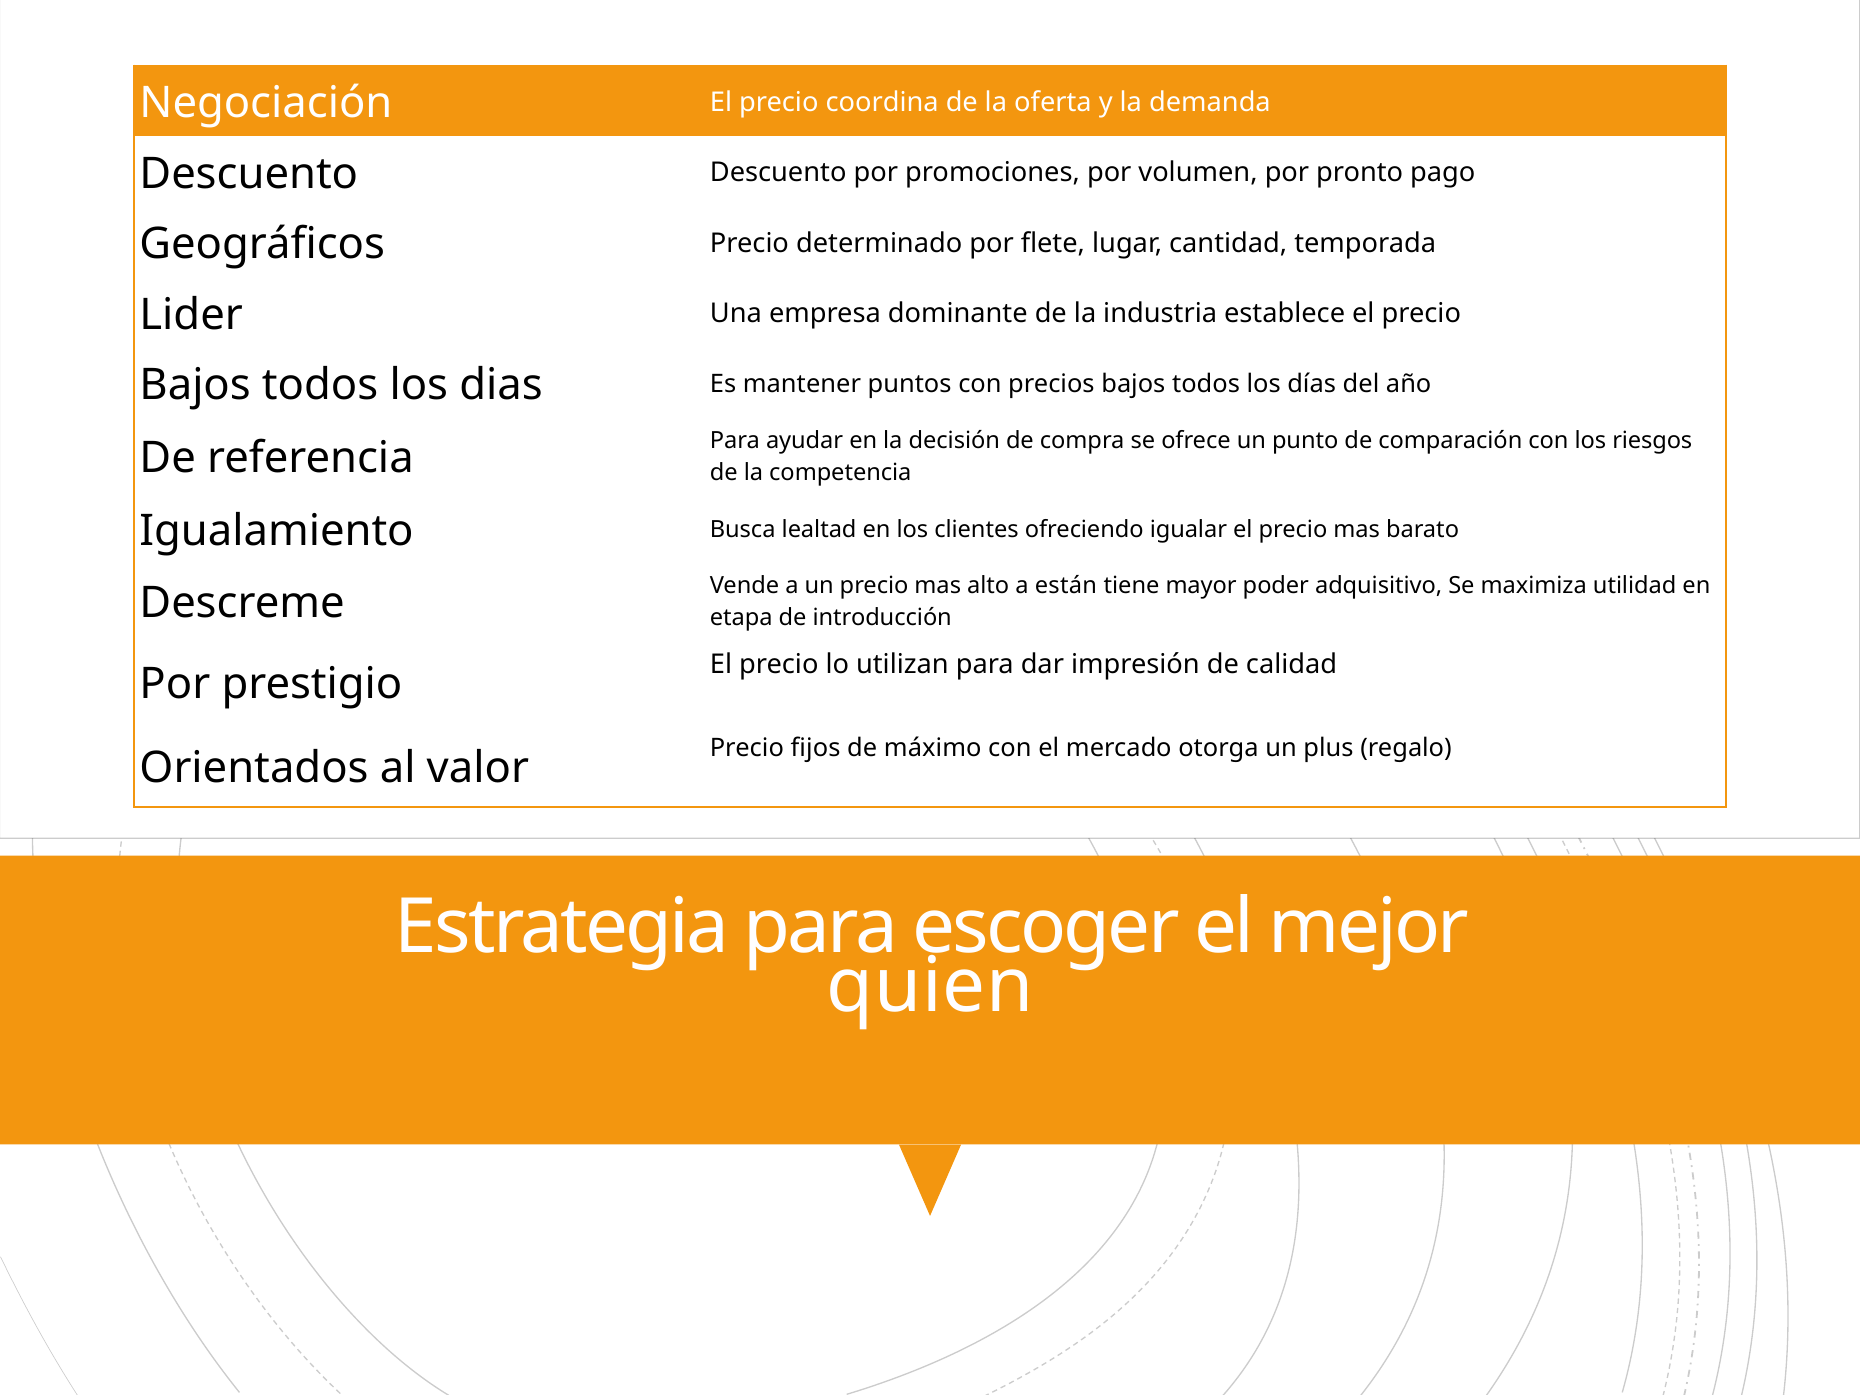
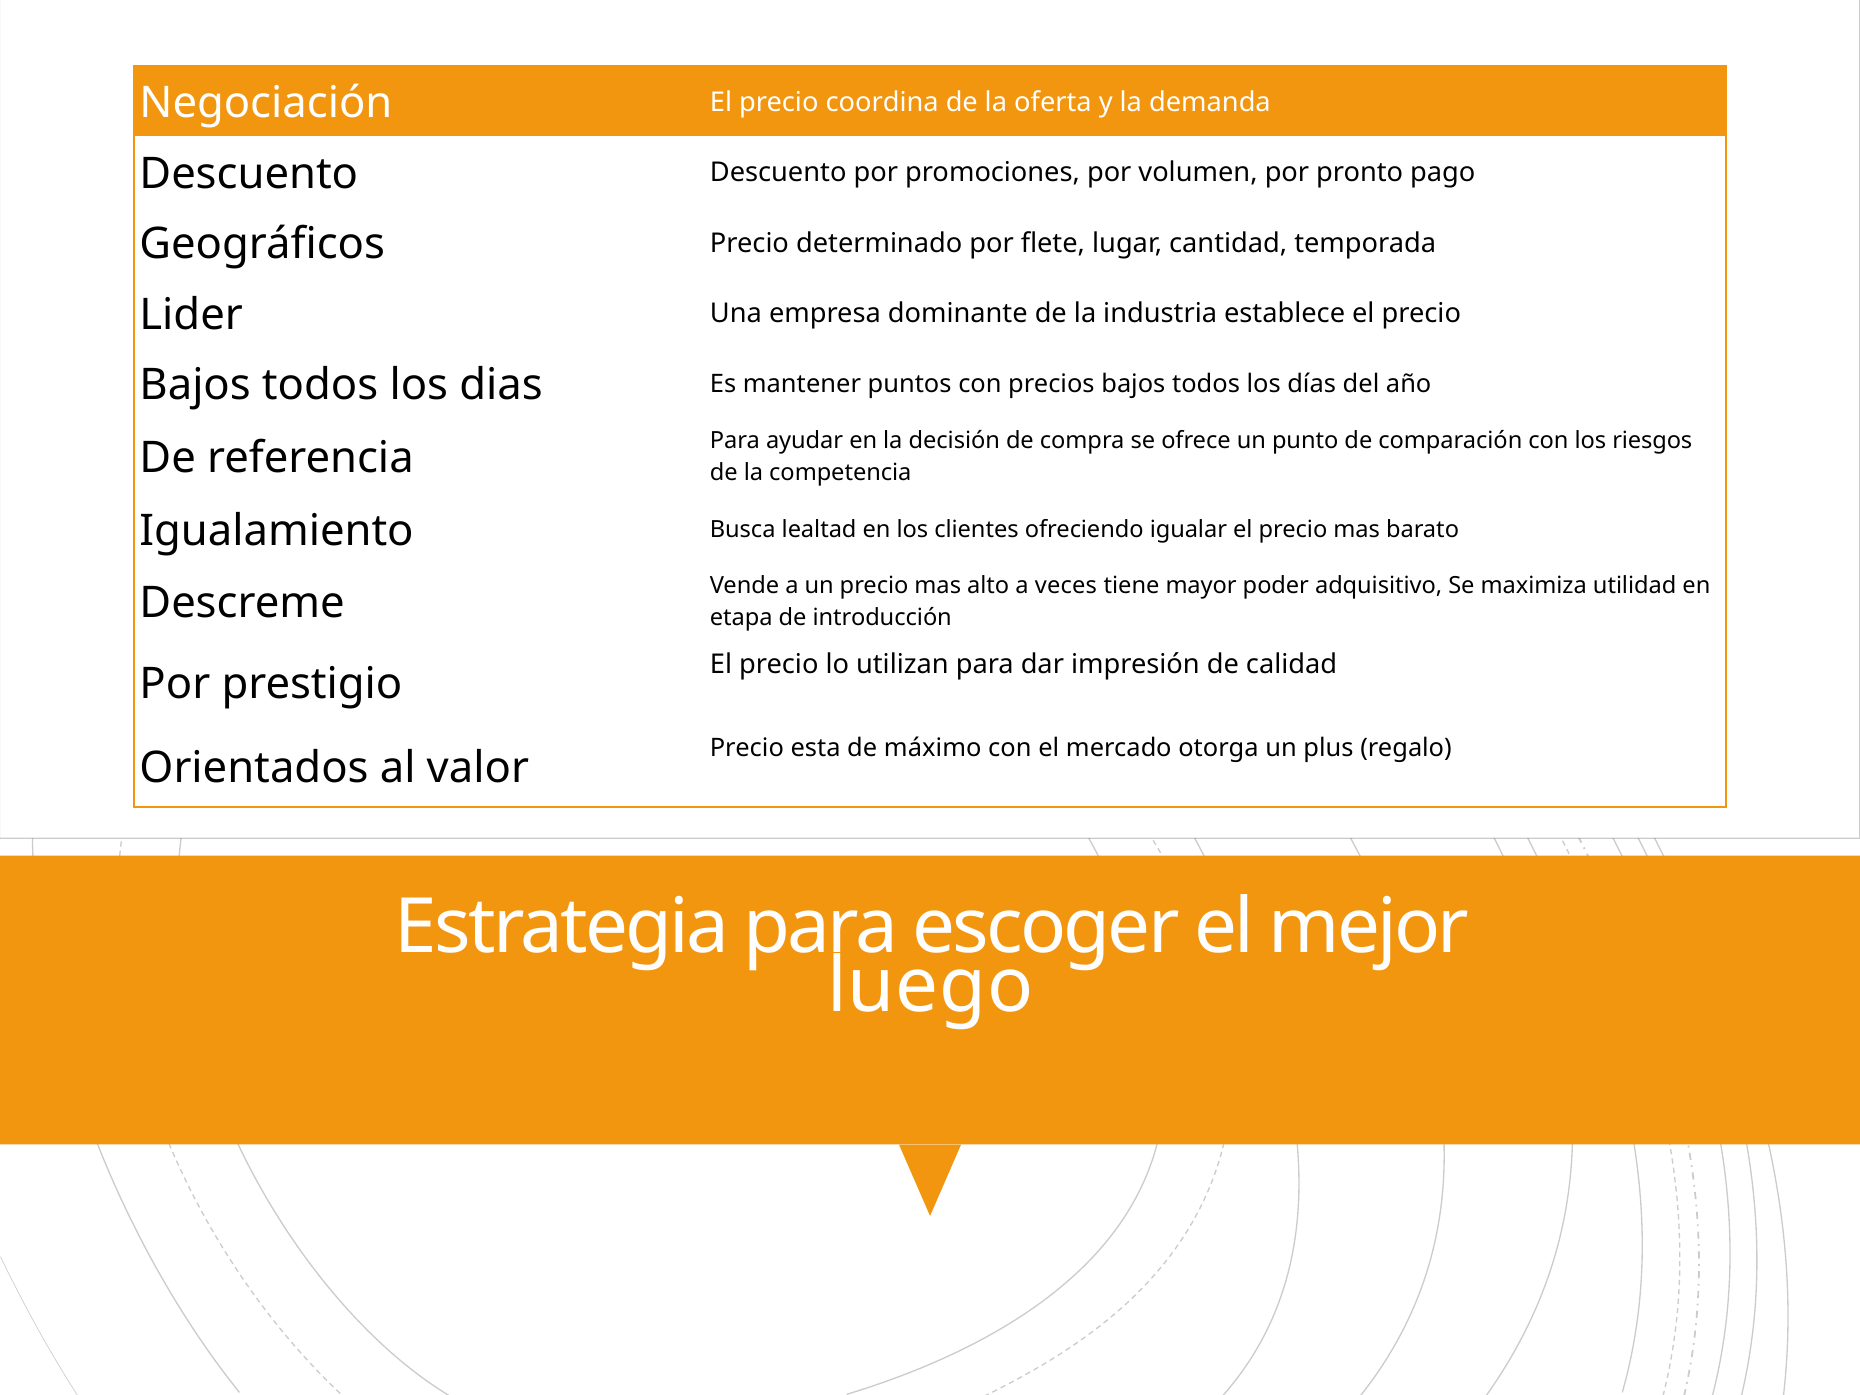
están: están -> veces
fijos: fijos -> esta
quien: quien -> luego
